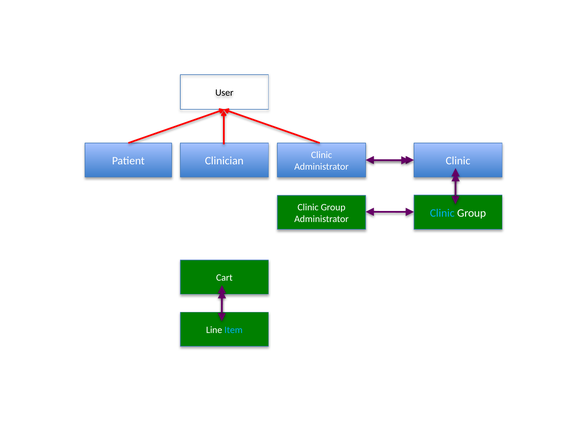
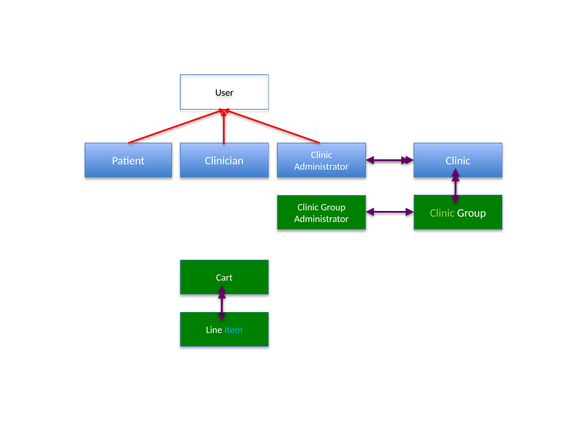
Clinic at (442, 213) colour: light blue -> light green
